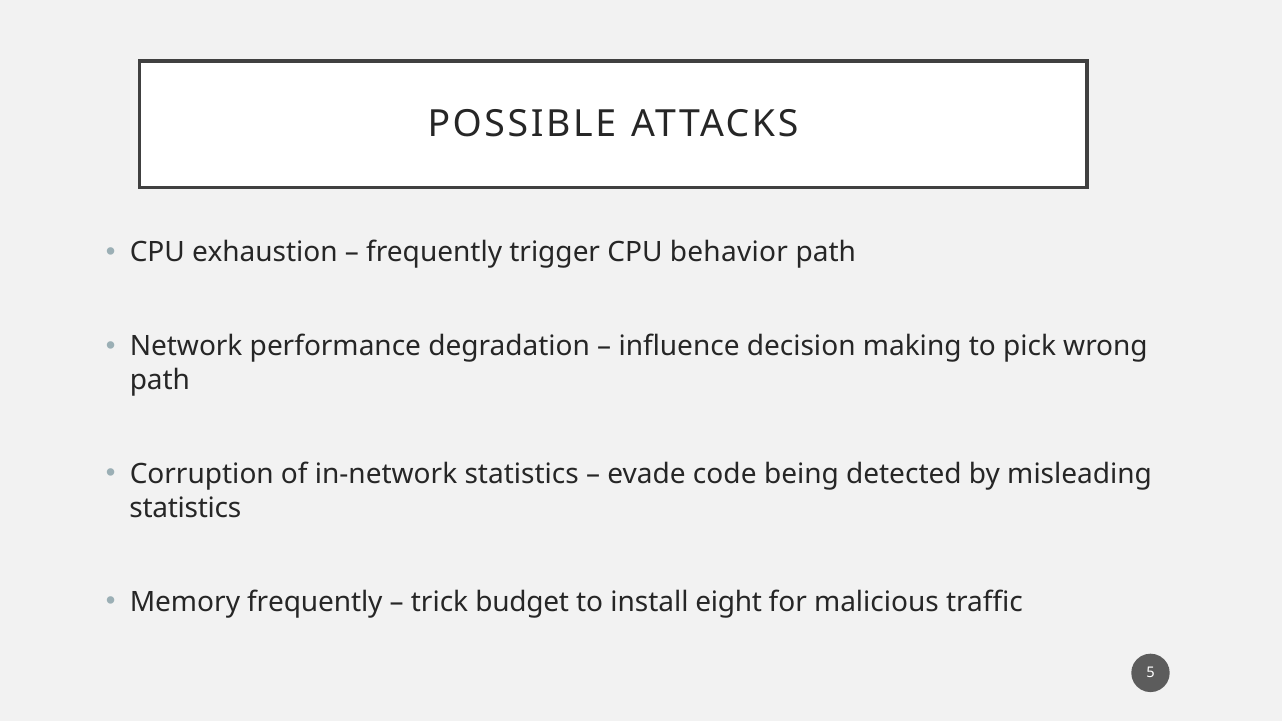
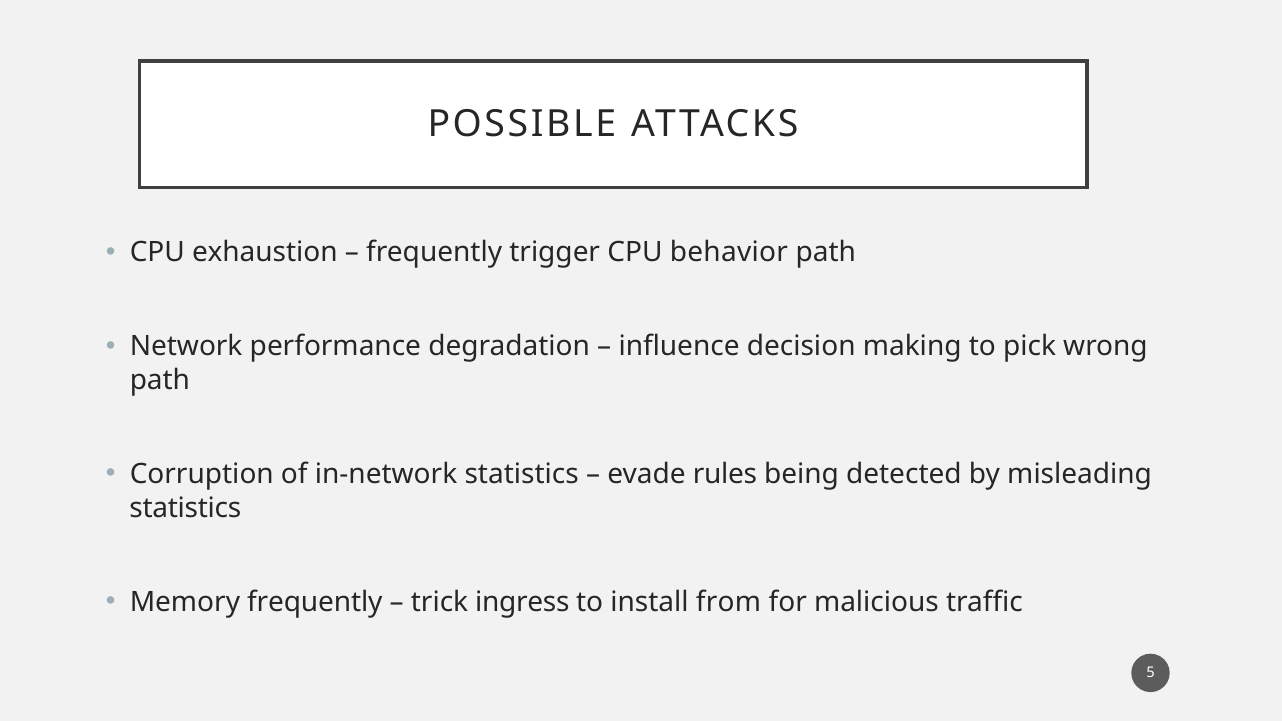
code: code -> rules
budget: budget -> ingress
eight: eight -> from
